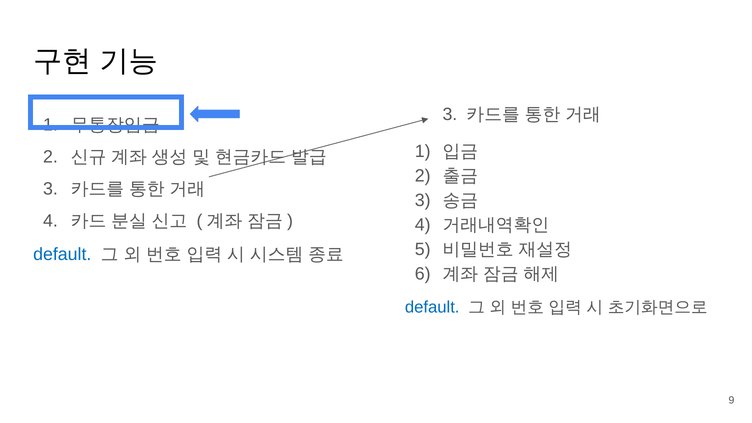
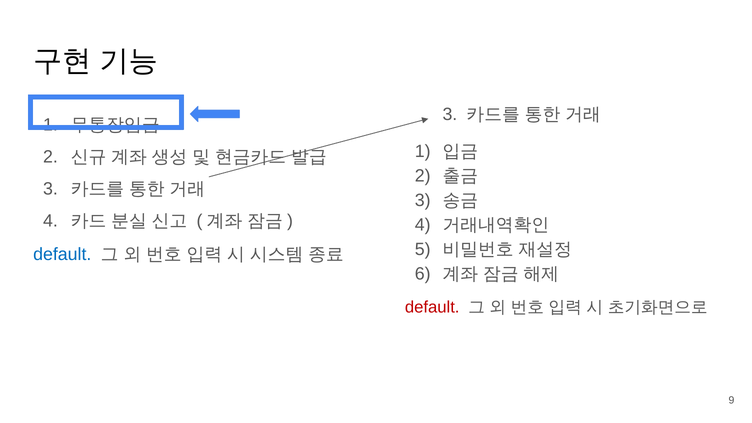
default at (432, 307) colour: blue -> red
